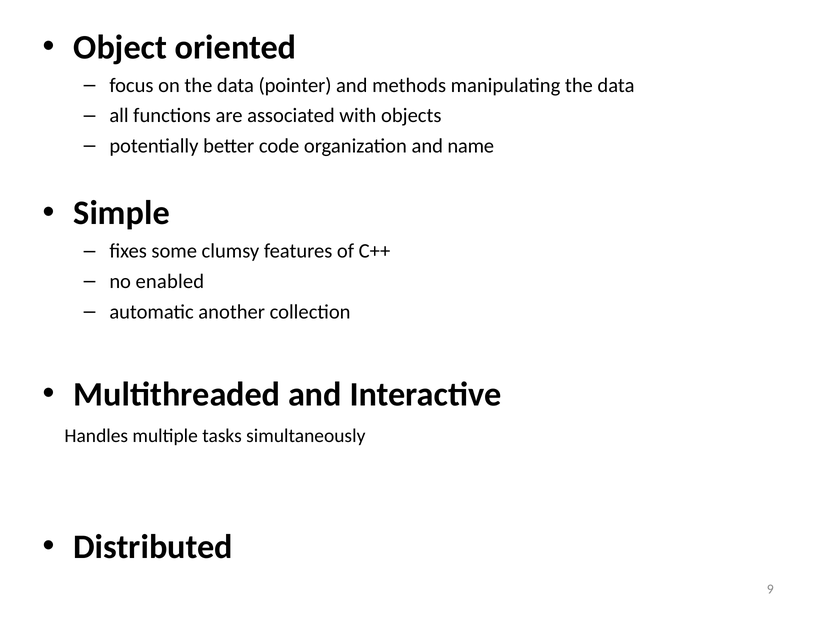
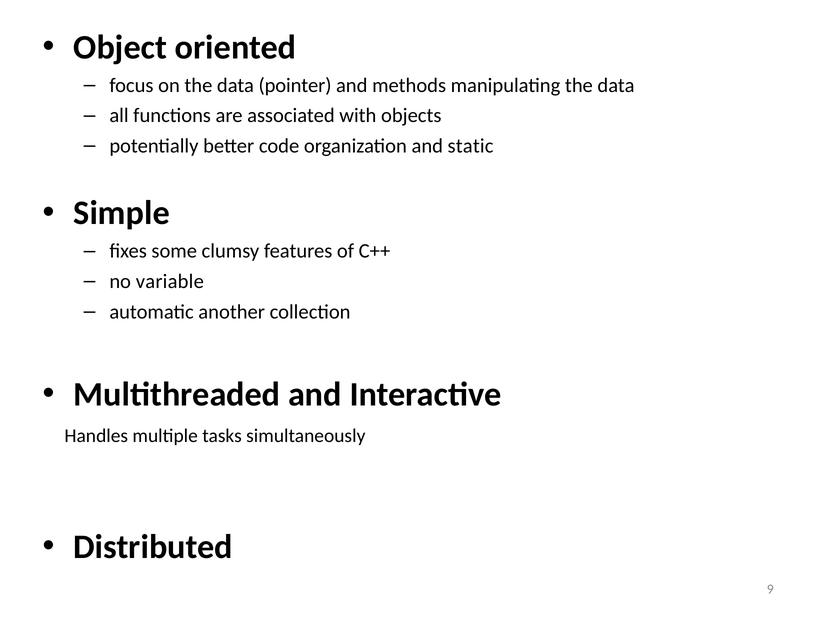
name: name -> static
enabled: enabled -> variable
